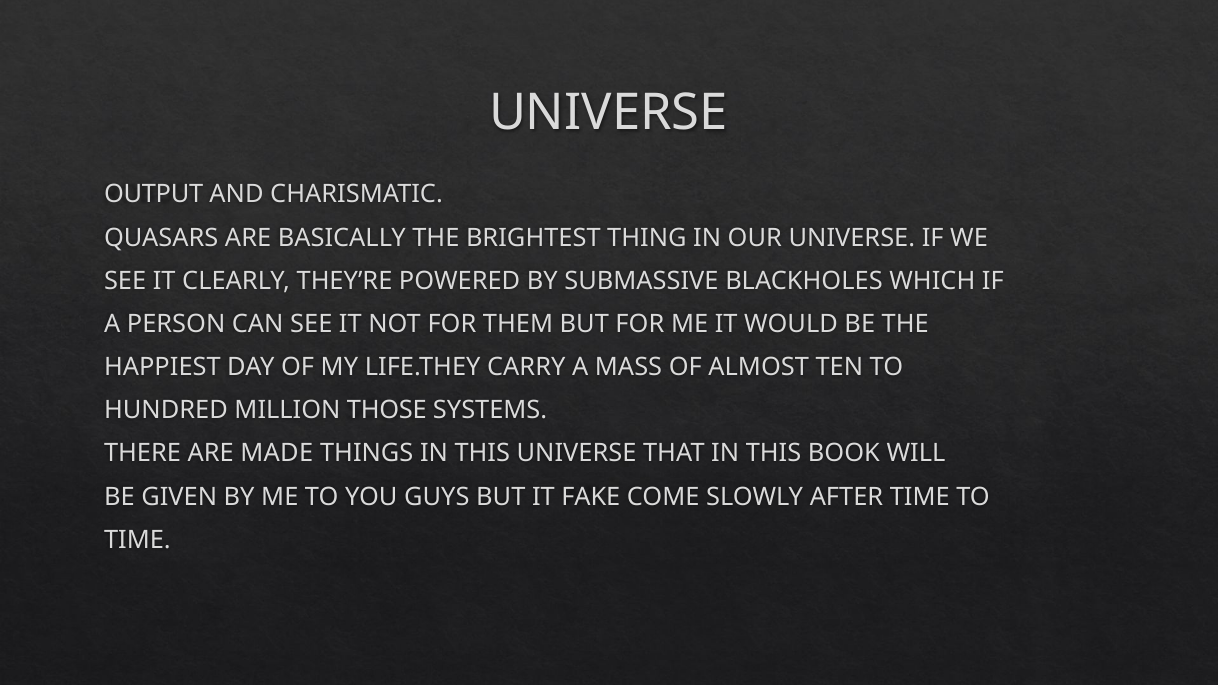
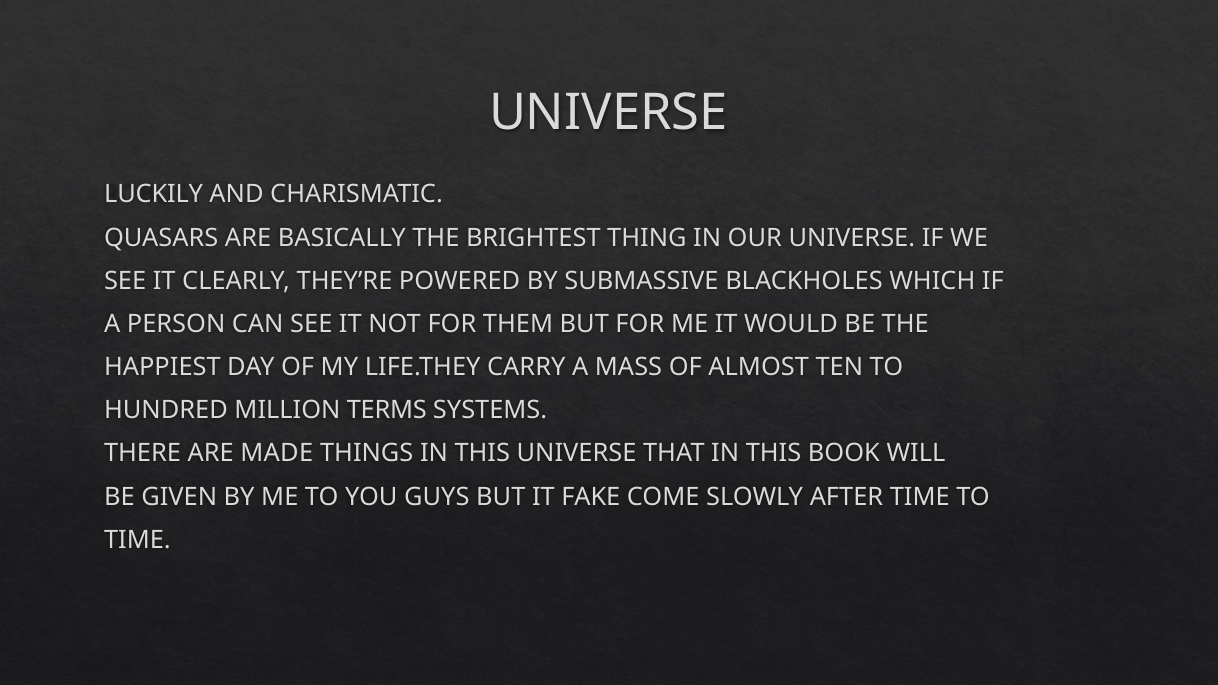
OUTPUT: OUTPUT -> LUCKILY
THOSE: THOSE -> TERMS
